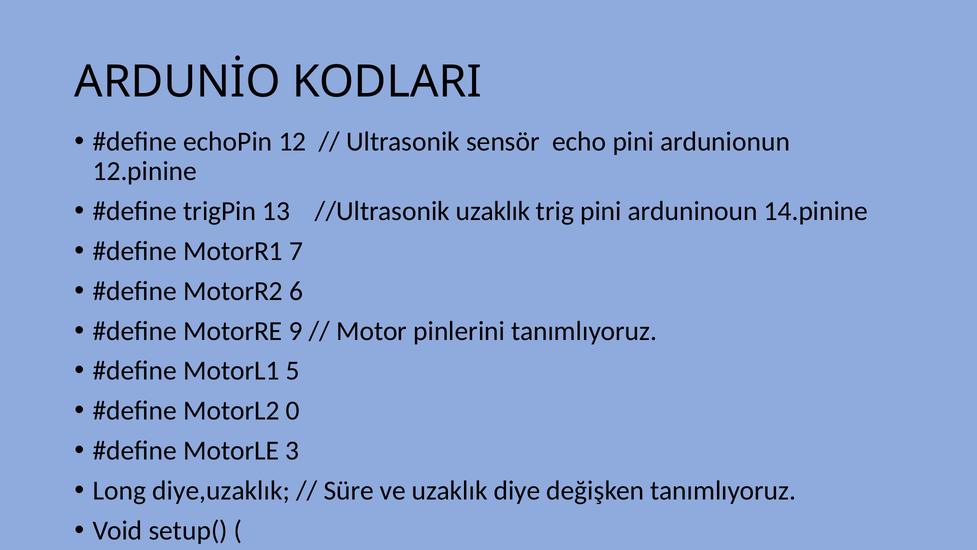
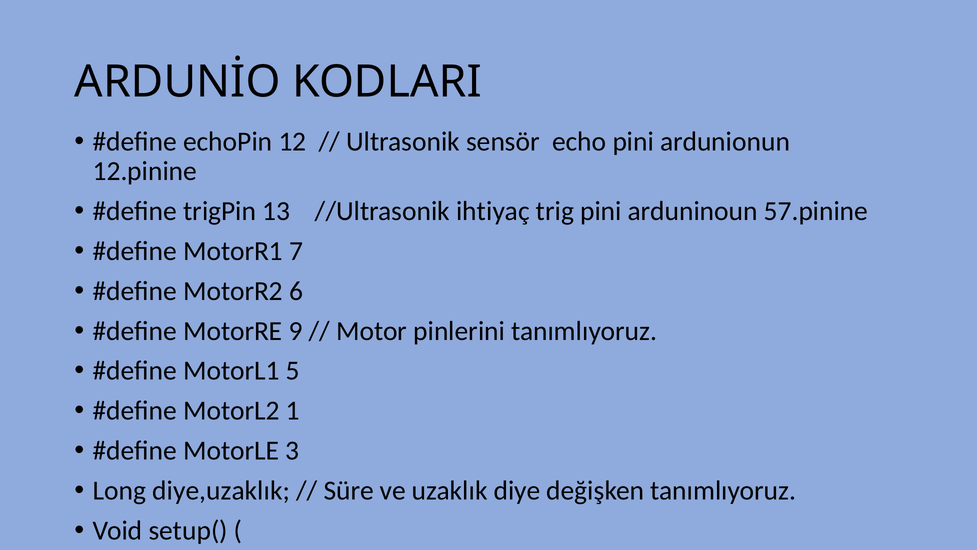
//Ultrasonik uzaklık: uzaklık -> ihtiyaç
14.pinine: 14.pinine -> 57.pinine
0: 0 -> 1
